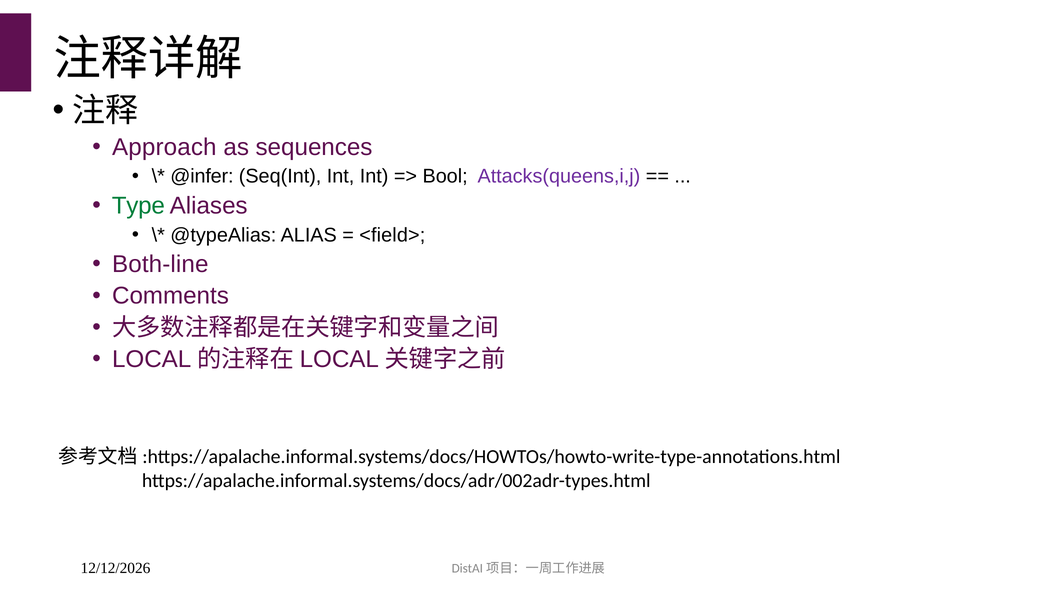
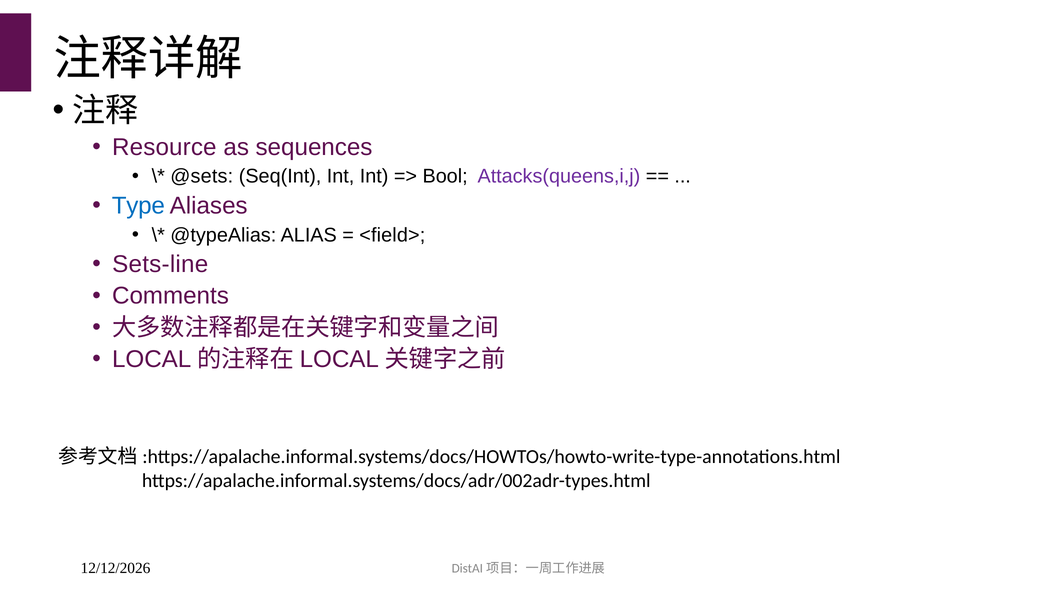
Approach: Approach -> Resource
@infer: @infer -> @sets
Type colour: green -> blue
Both-line: Both-line -> Sets-line
